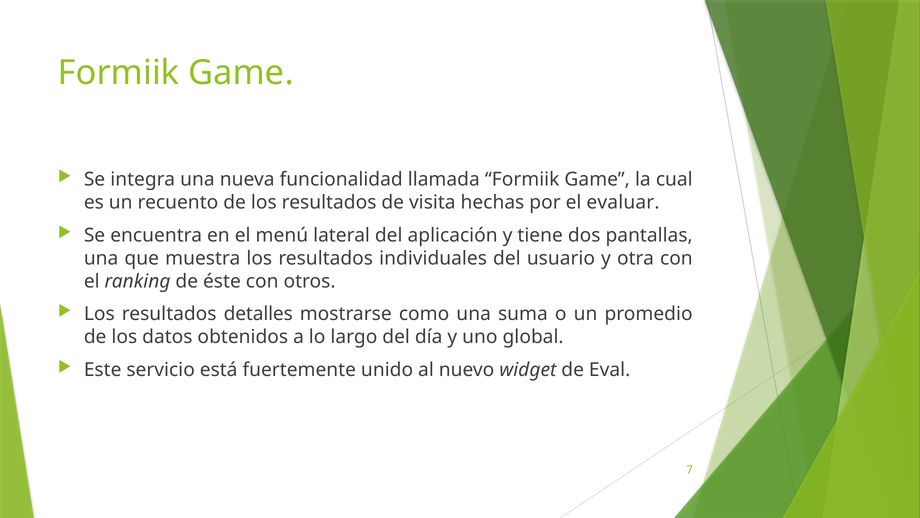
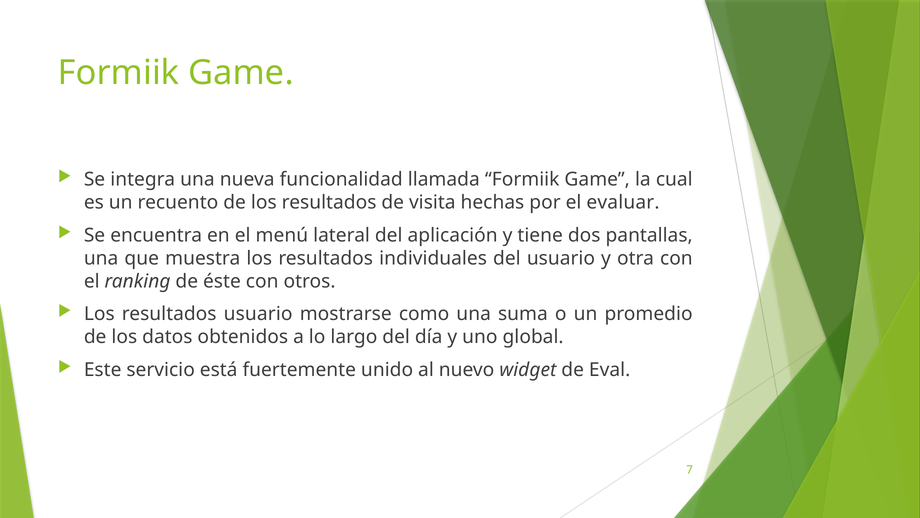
resultados detalles: detalles -> usuario
